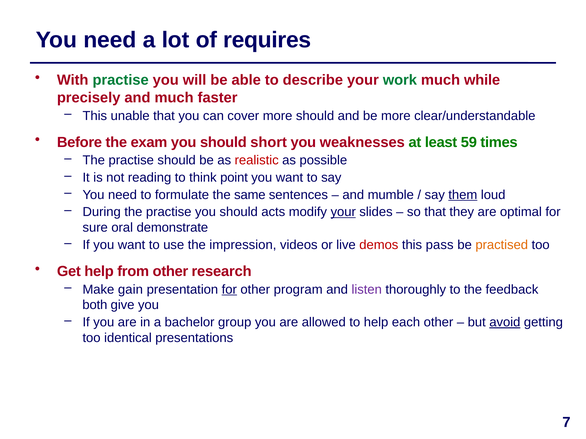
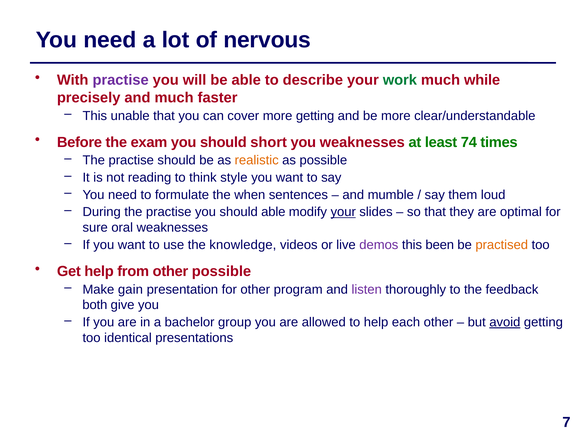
requires: requires -> nervous
practise at (121, 80) colour: green -> purple
more should: should -> getting
59: 59 -> 74
realistic colour: red -> orange
point: point -> style
same: same -> when
them underline: present -> none
should acts: acts -> able
oral demonstrate: demonstrate -> weaknesses
impression: impression -> knowledge
demos colour: red -> purple
pass: pass -> been
other research: research -> possible
for at (229, 290) underline: present -> none
